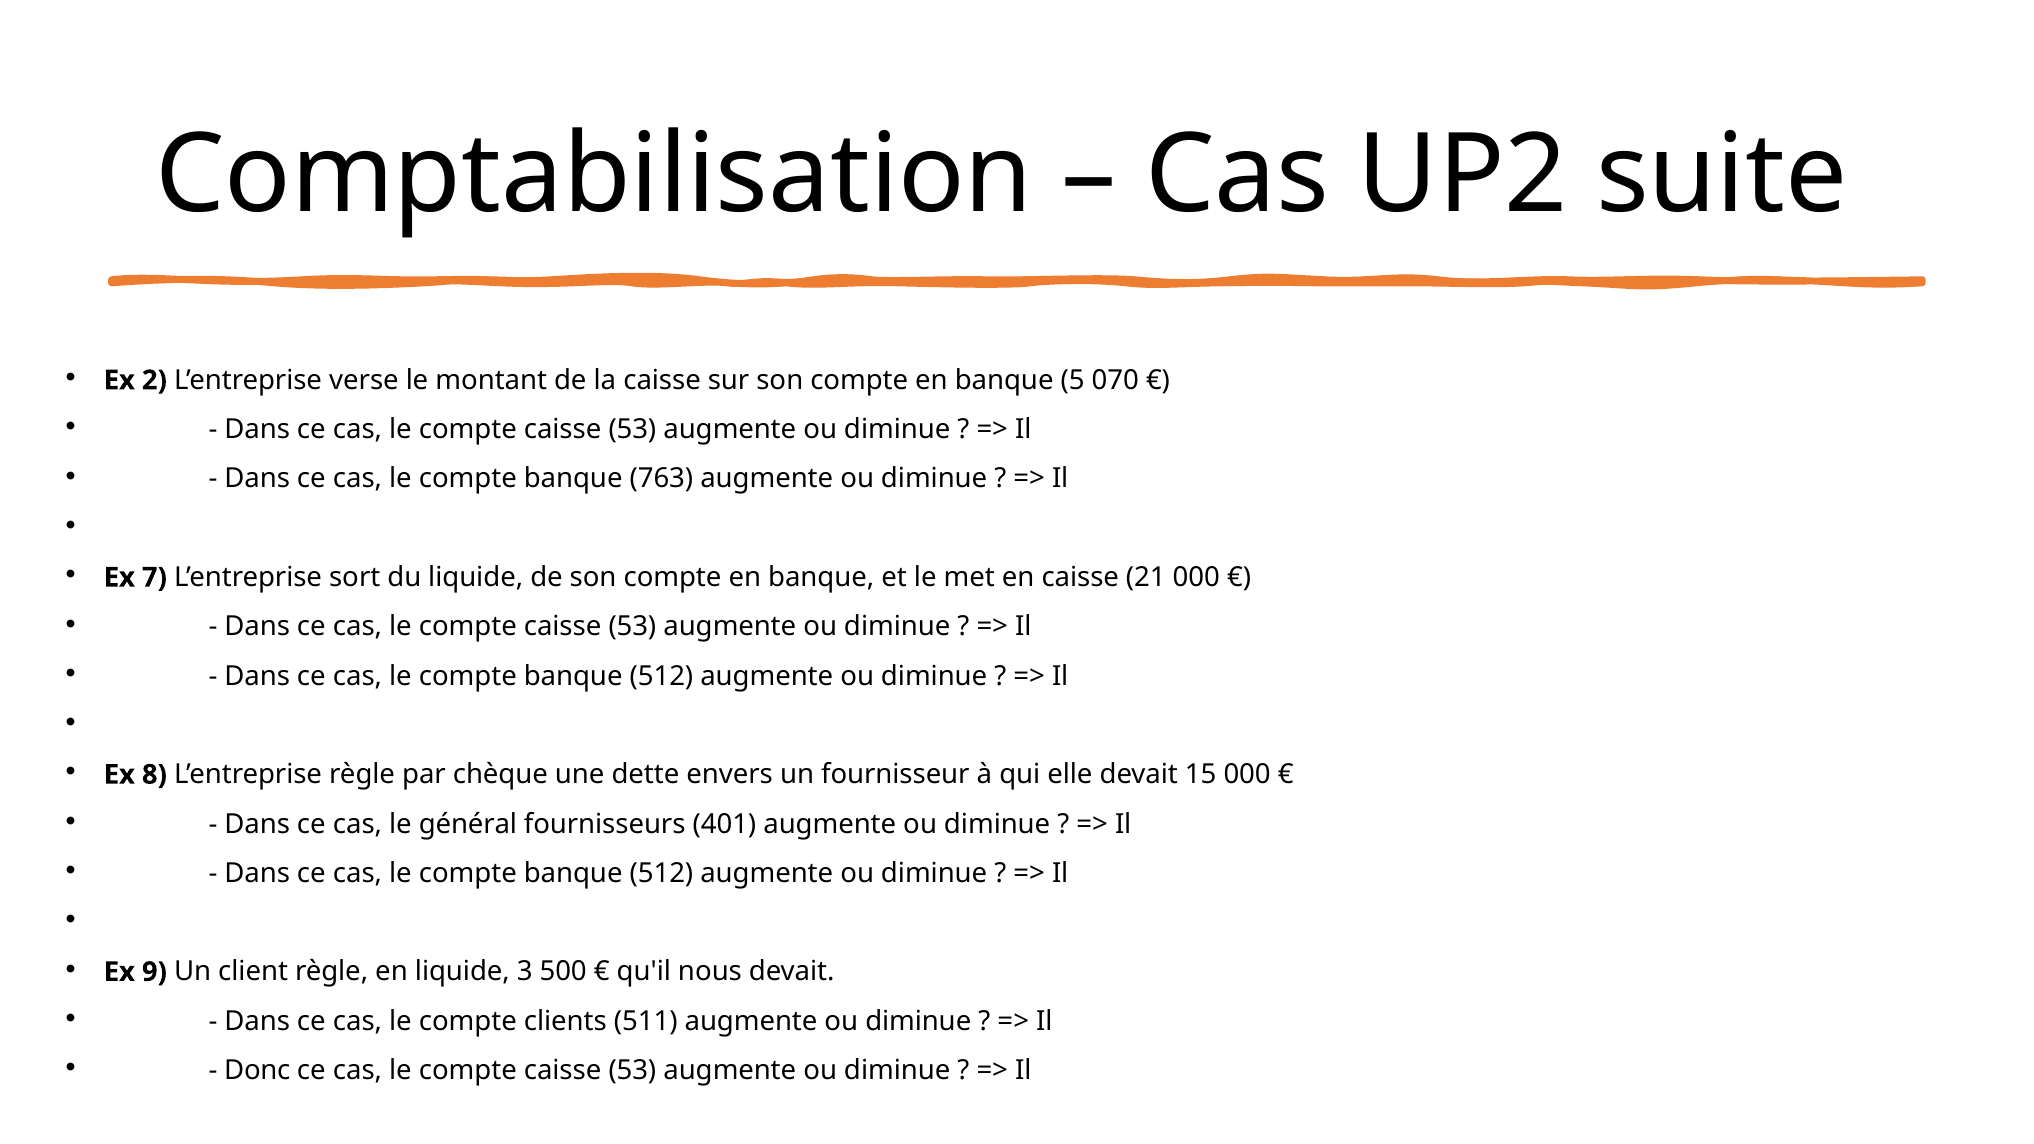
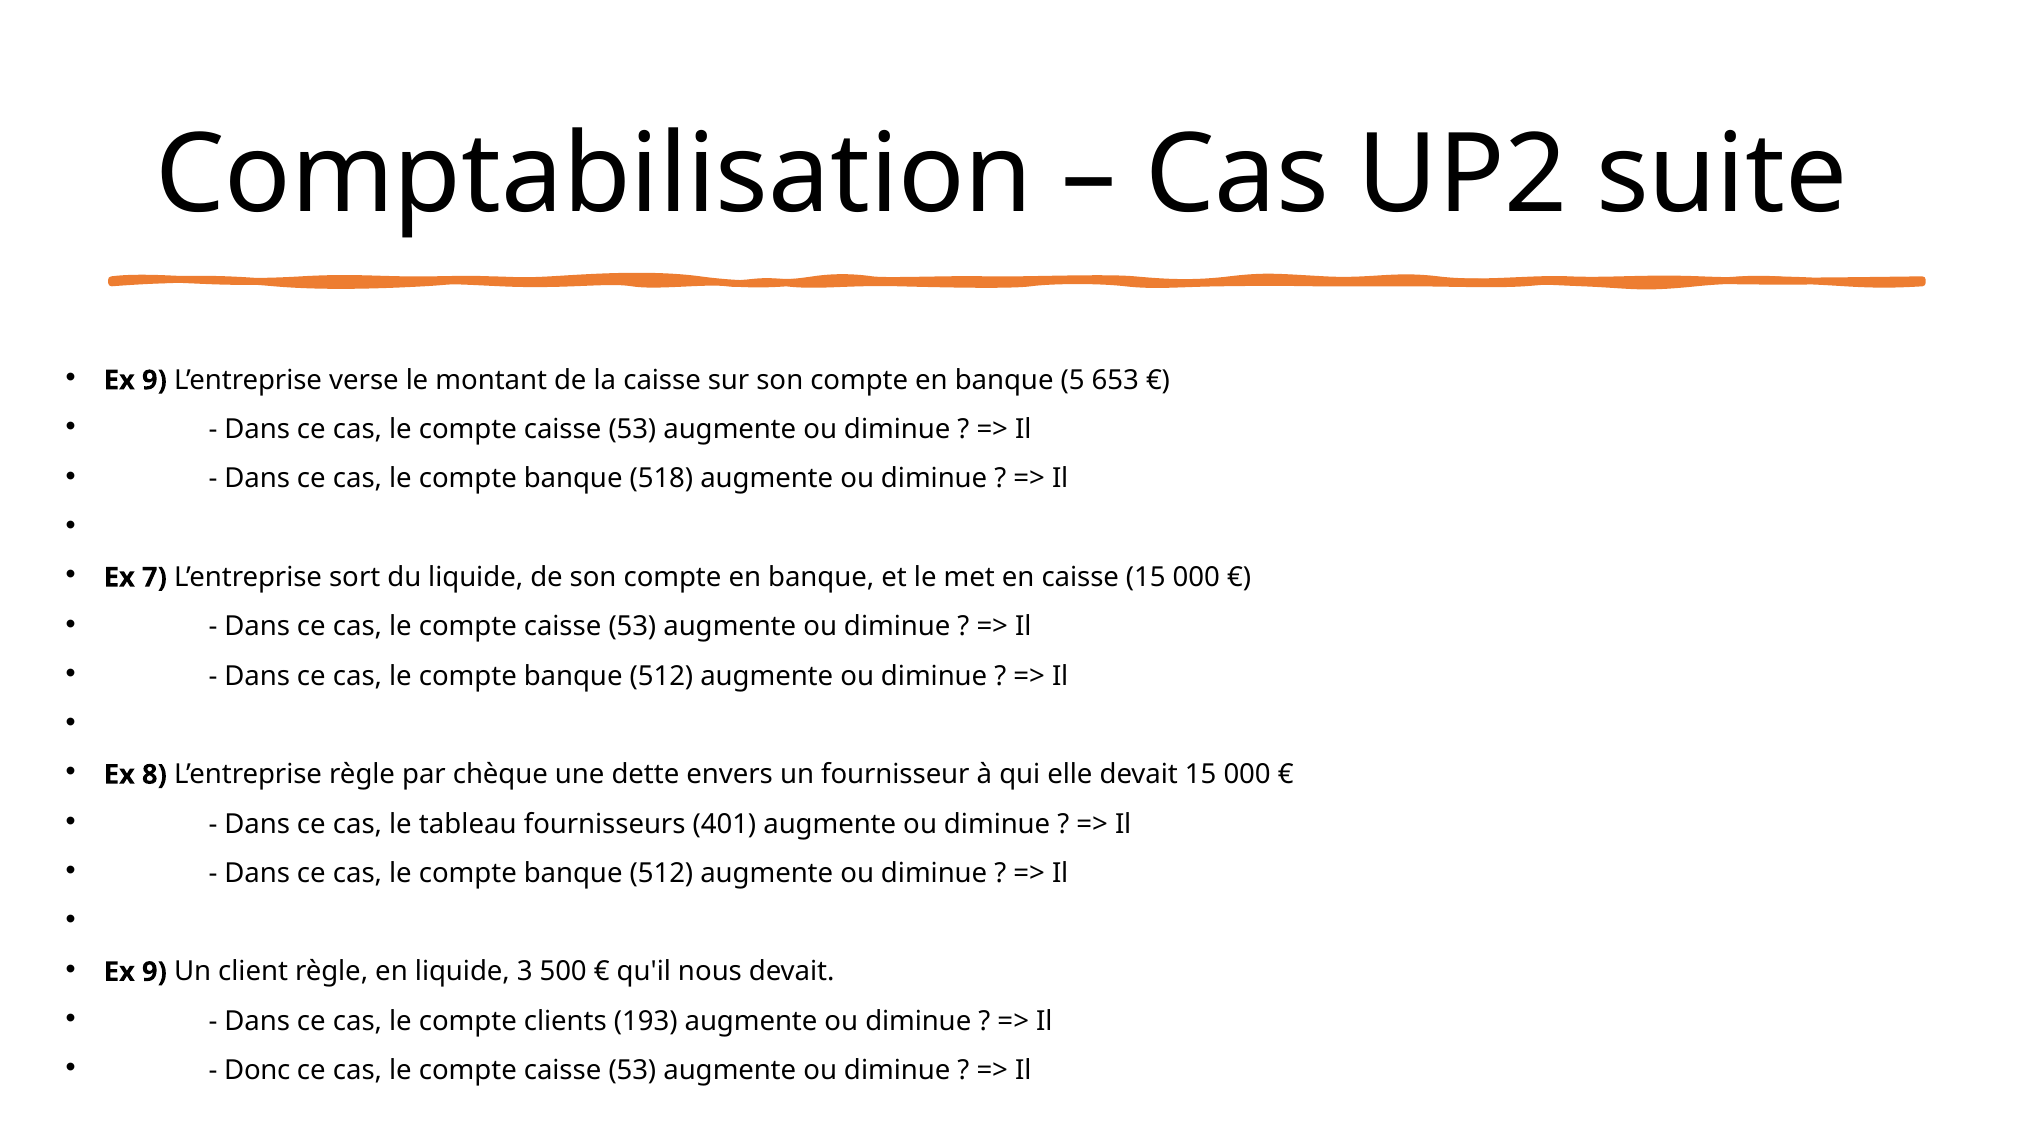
2 at (154, 380): 2 -> 9
070: 070 -> 653
763: 763 -> 518
caisse 21: 21 -> 15
général: général -> tableau
511: 511 -> 193
